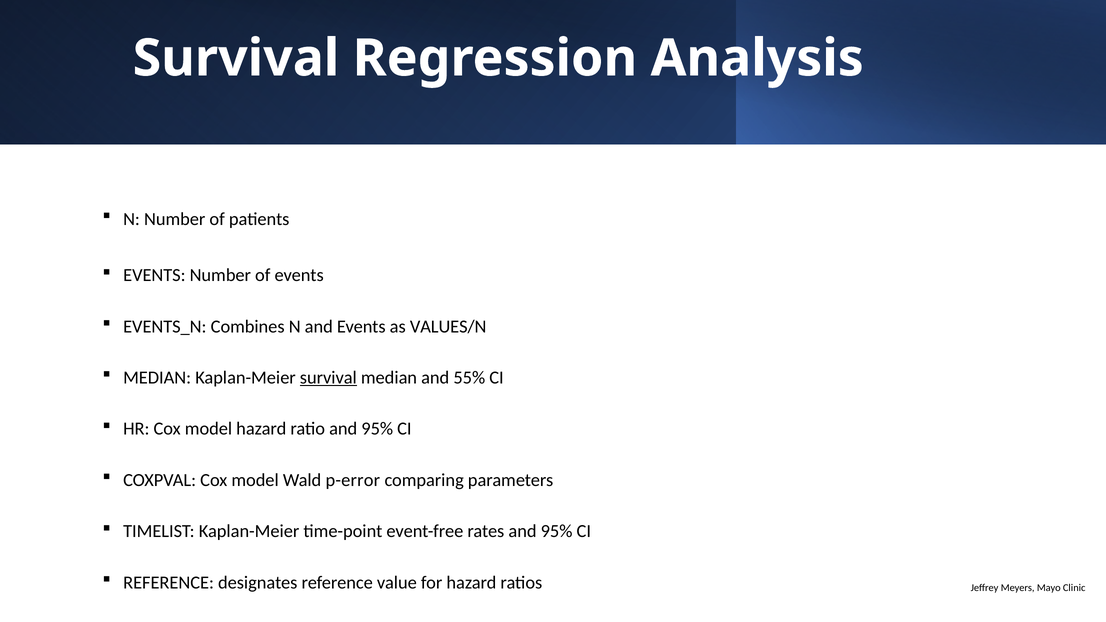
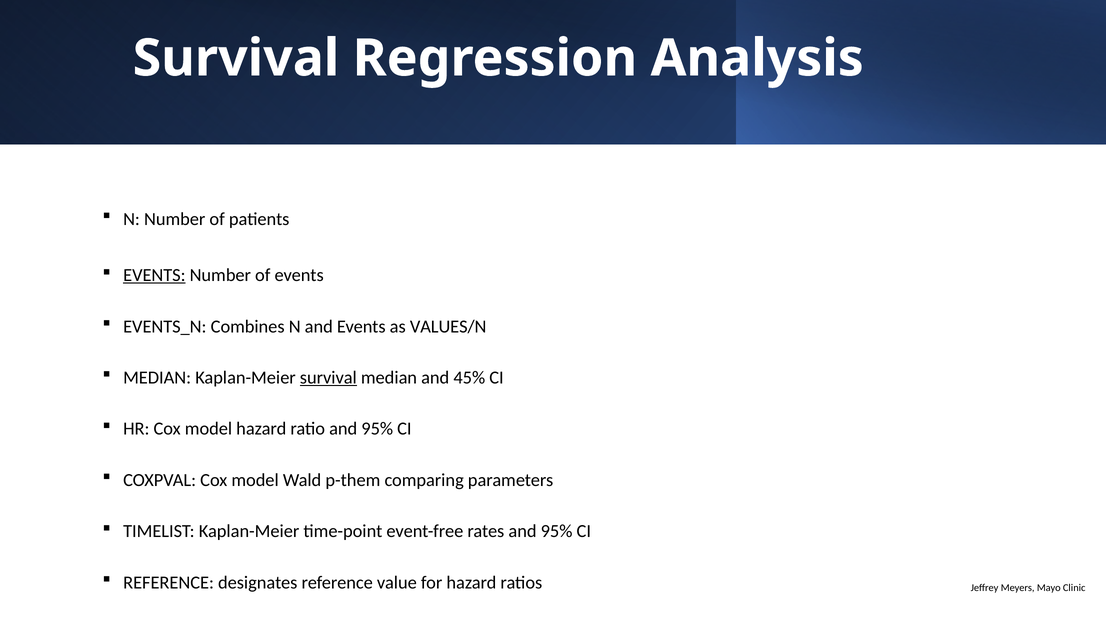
EVENTS at (154, 275) underline: none -> present
55%: 55% -> 45%
p-error: p-error -> p-them
